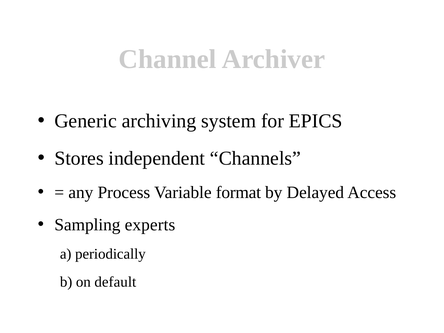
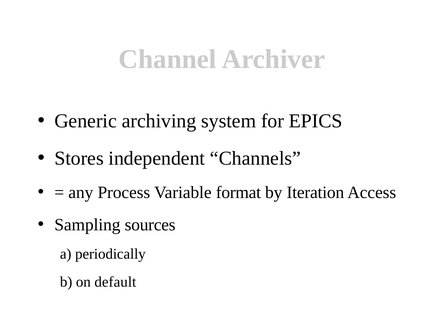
Delayed: Delayed -> Iteration
experts: experts -> sources
